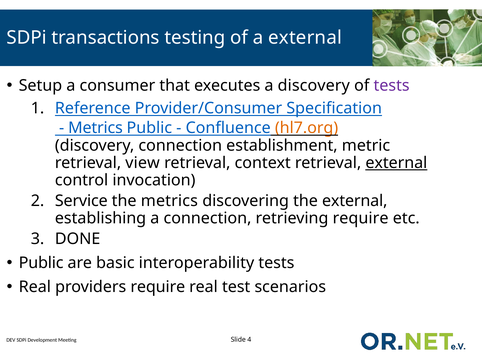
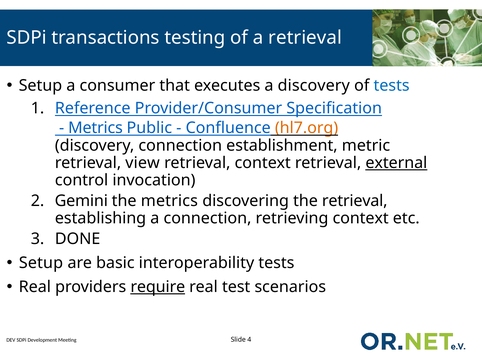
a external: external -> retrieval
tests at (392, 86) colour: purple -> blue
Service: Service -> Gemini
the external: external -> retrieval
retrieving require: require -> context
Public at (41, 263): Public -> Setup
require at (158, 287) underline: none -> present
